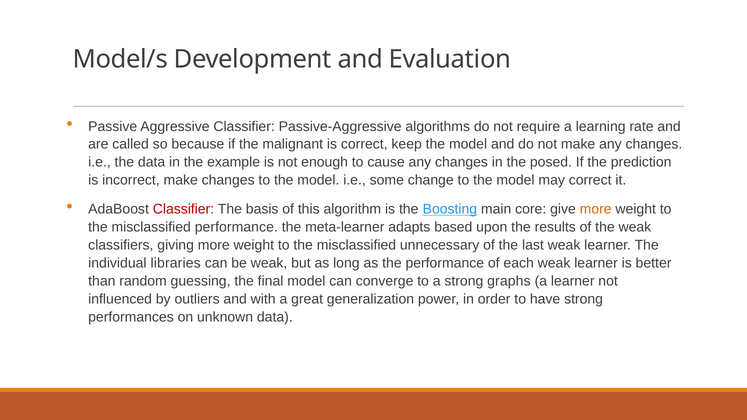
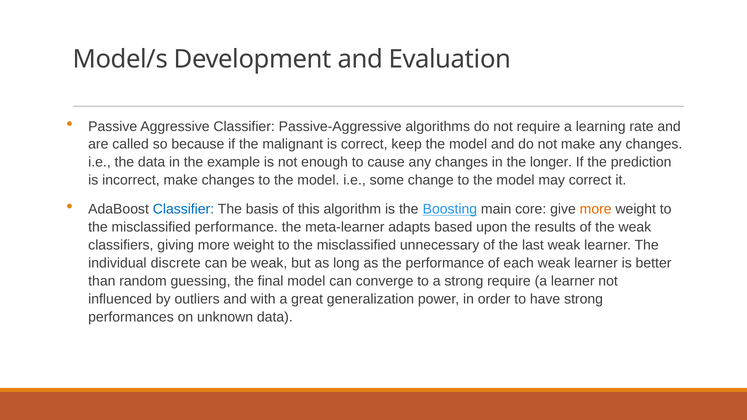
posed: posed -> longer
Classifier at (183, 209) colour: red -> blue
libraries: libraries -> discrete
strong graphs: graphs -> require
